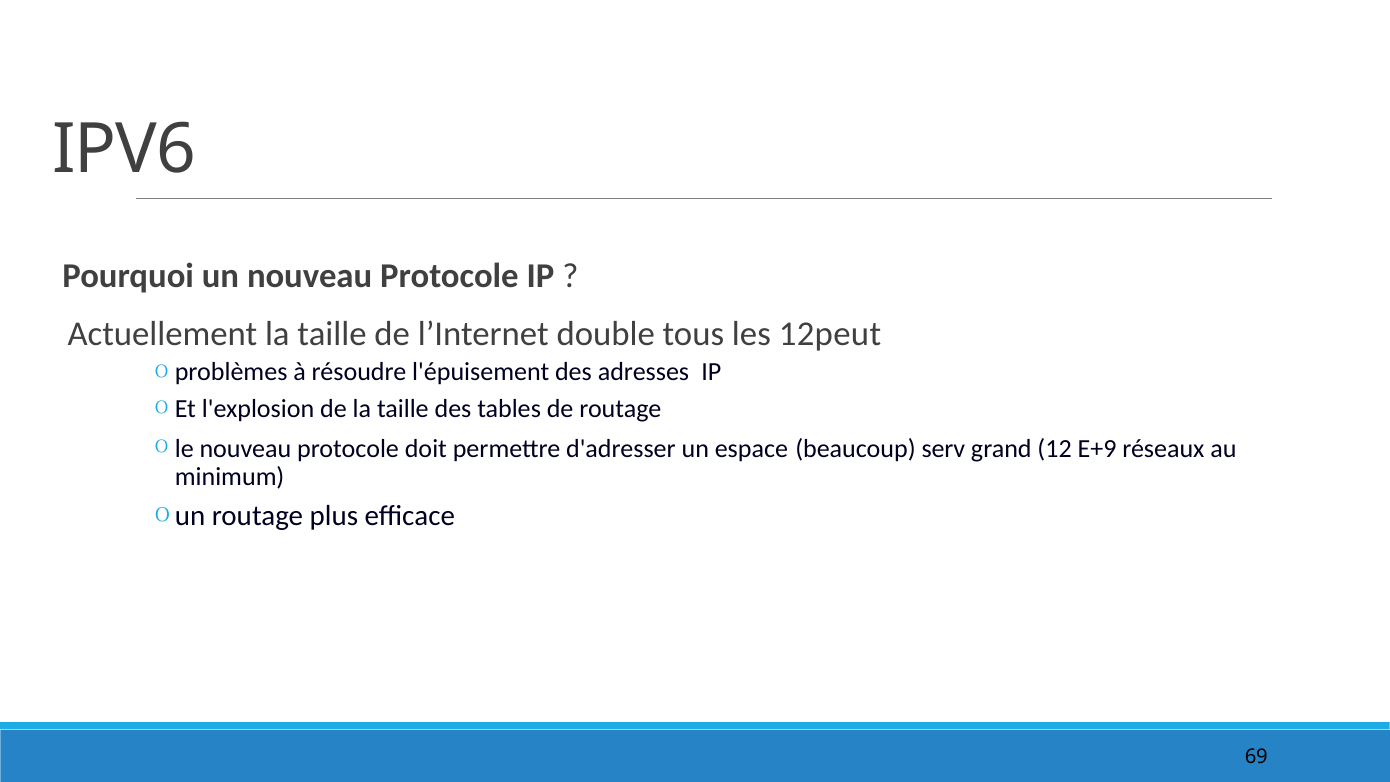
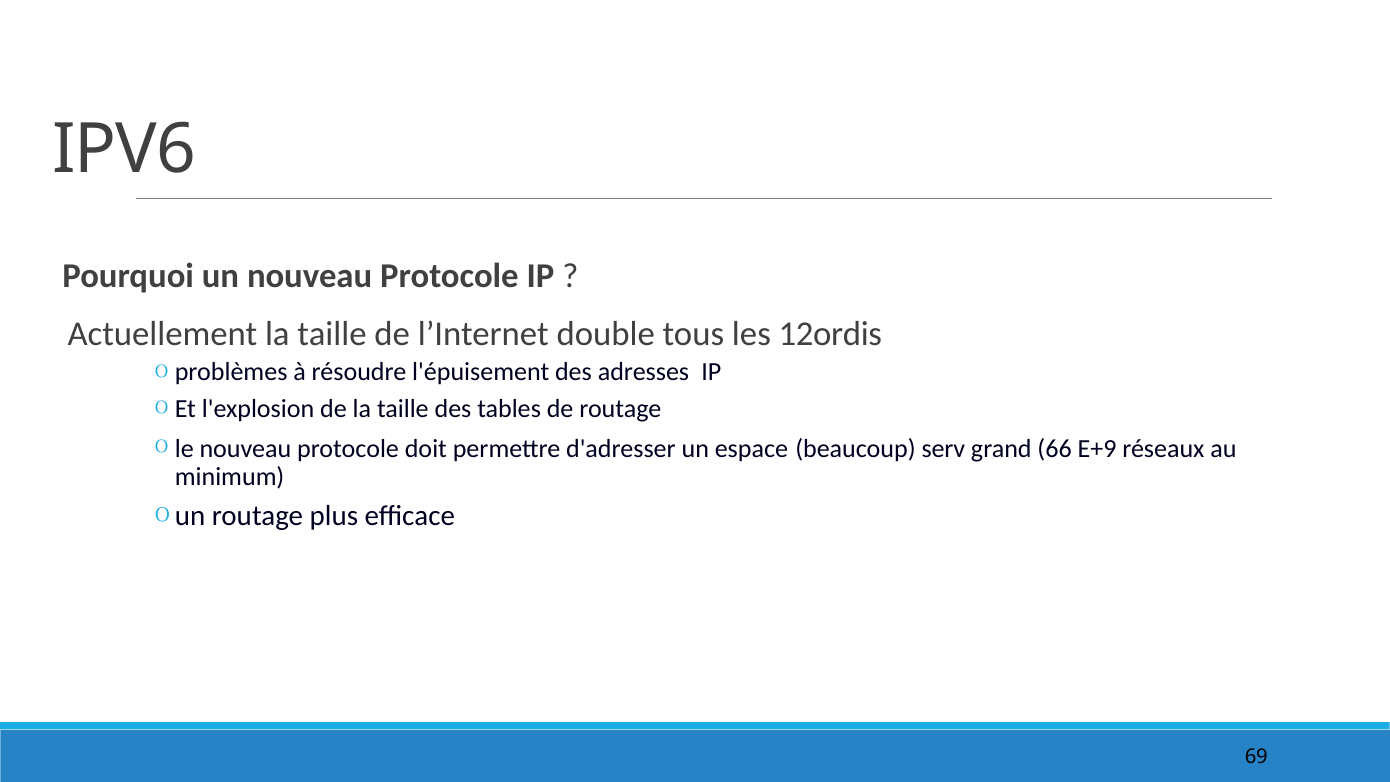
12peut: 12peut -> 12ordis
12: 12 -> 66
